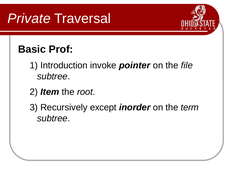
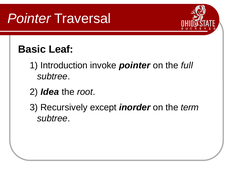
Private at (29, 19): Private -> Pointer
Prof: Prof -> Leaf
file: file -> full
Item: Item -> Idea
